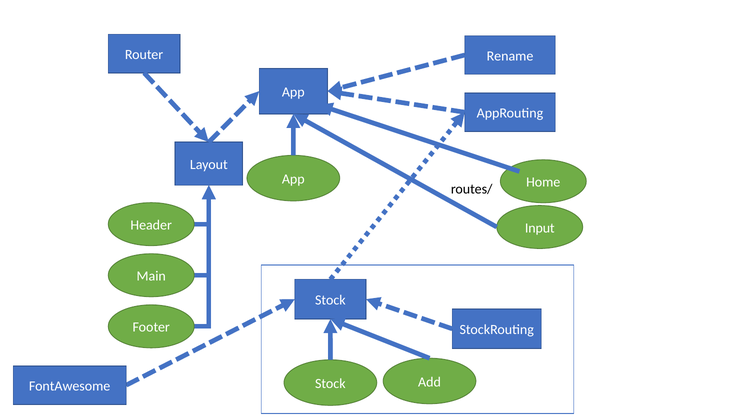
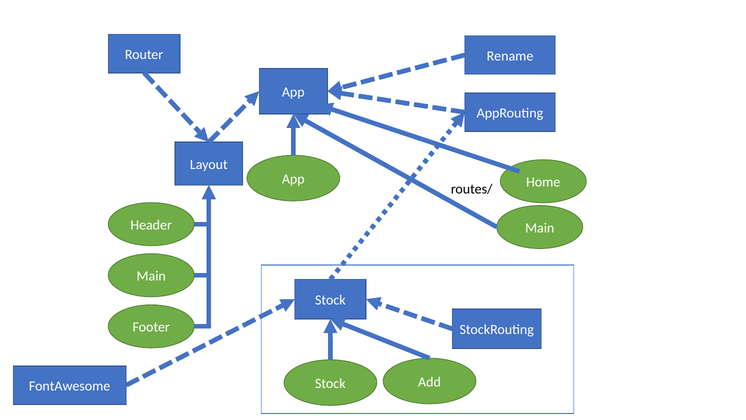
Input at (540, 228): Input -> Main
